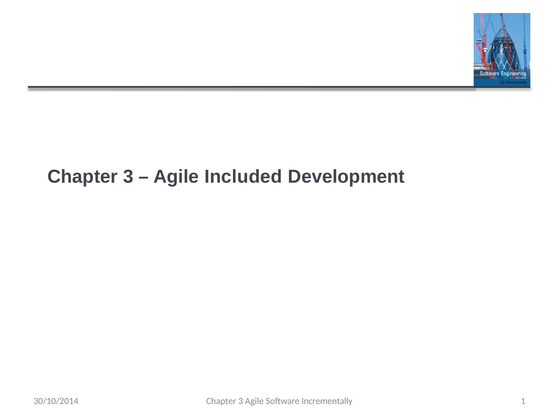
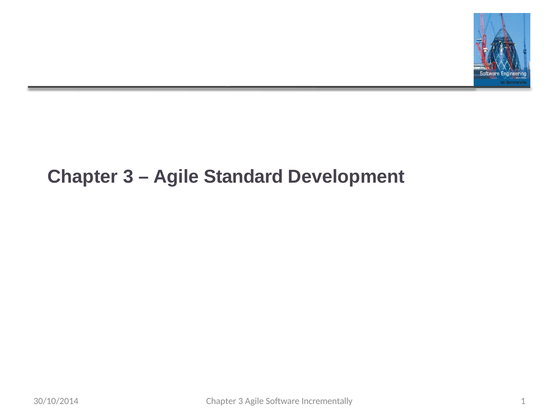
Included: Included -> Standard
